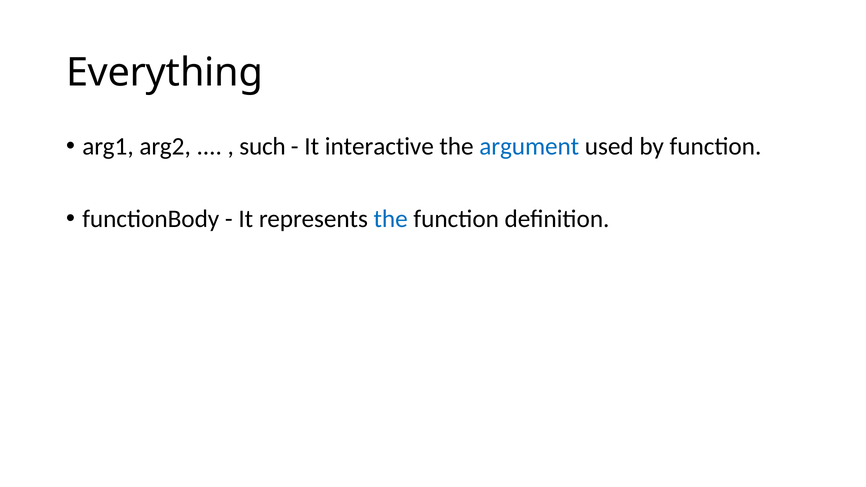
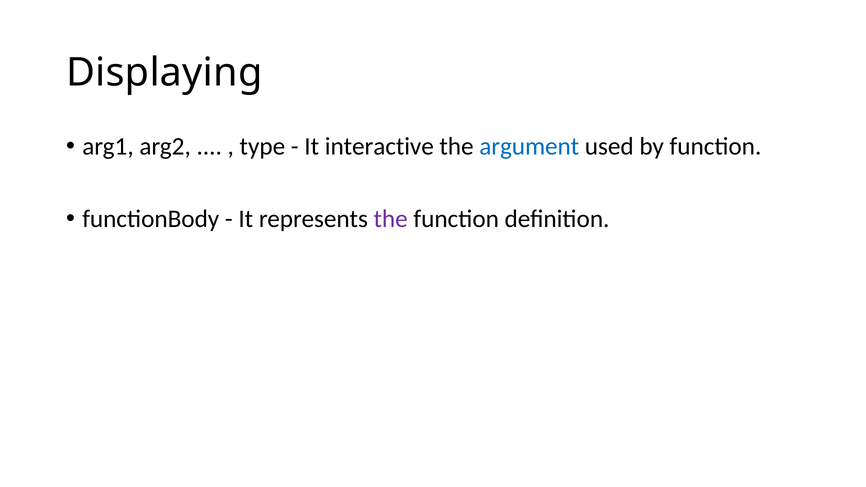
Everything: Everything -> Displaying
such: such -> type
the at (391, 219) colour: blue -> purple
